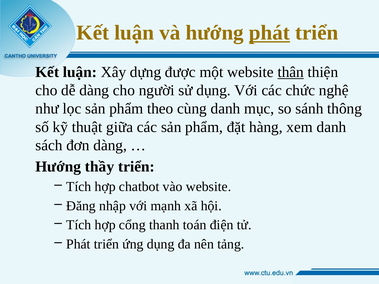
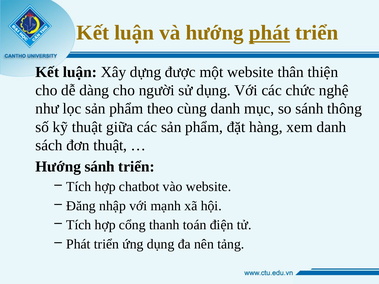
thân underline: present -> none
đơn dàng: dàng -> thuật
Hướng thầy: thầy -> sánh
